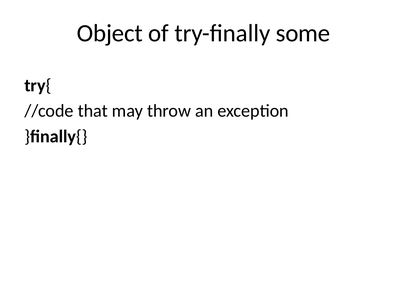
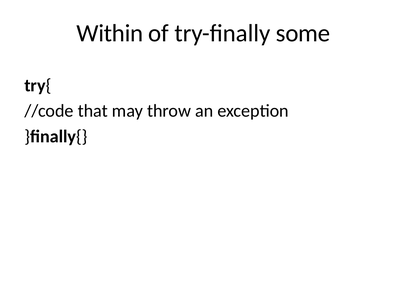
Object: Object -> Within
